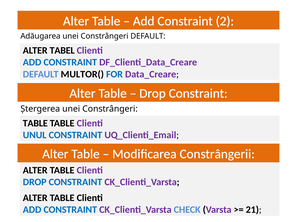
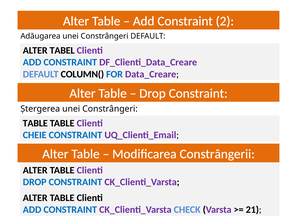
MULTOR(: MULTOR( -> COLUMN(
UNUL: UNUL -> CHEIE
